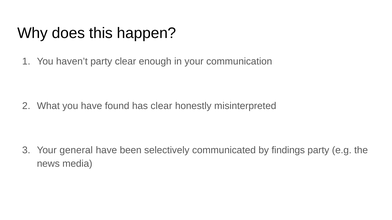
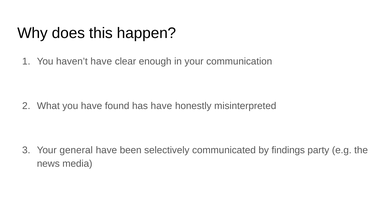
haven’t party: party -> have
has clear: clear -> have
